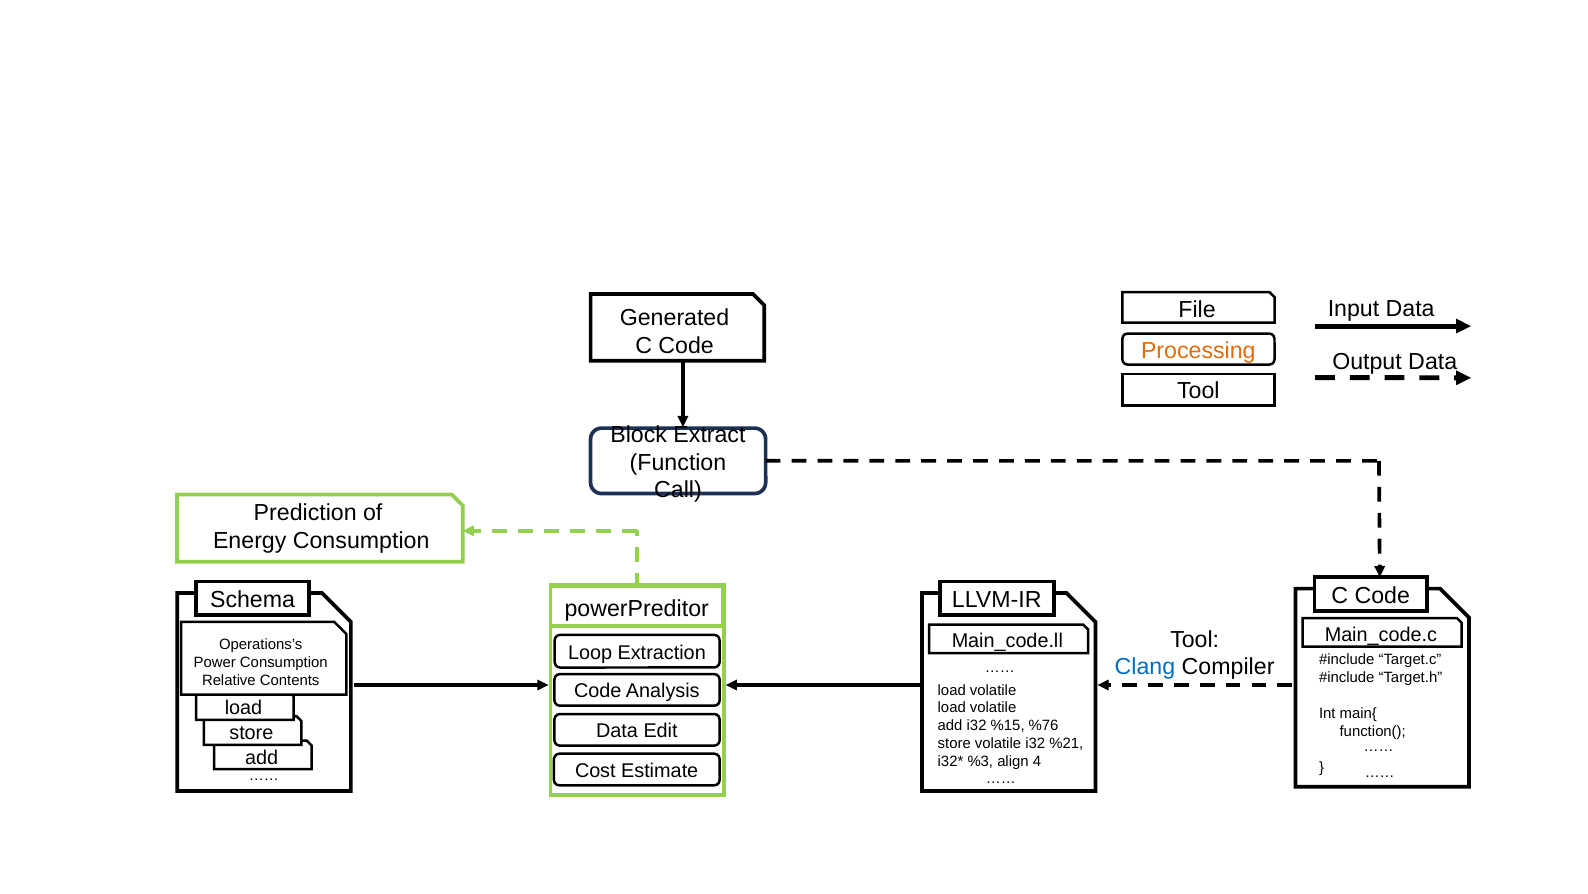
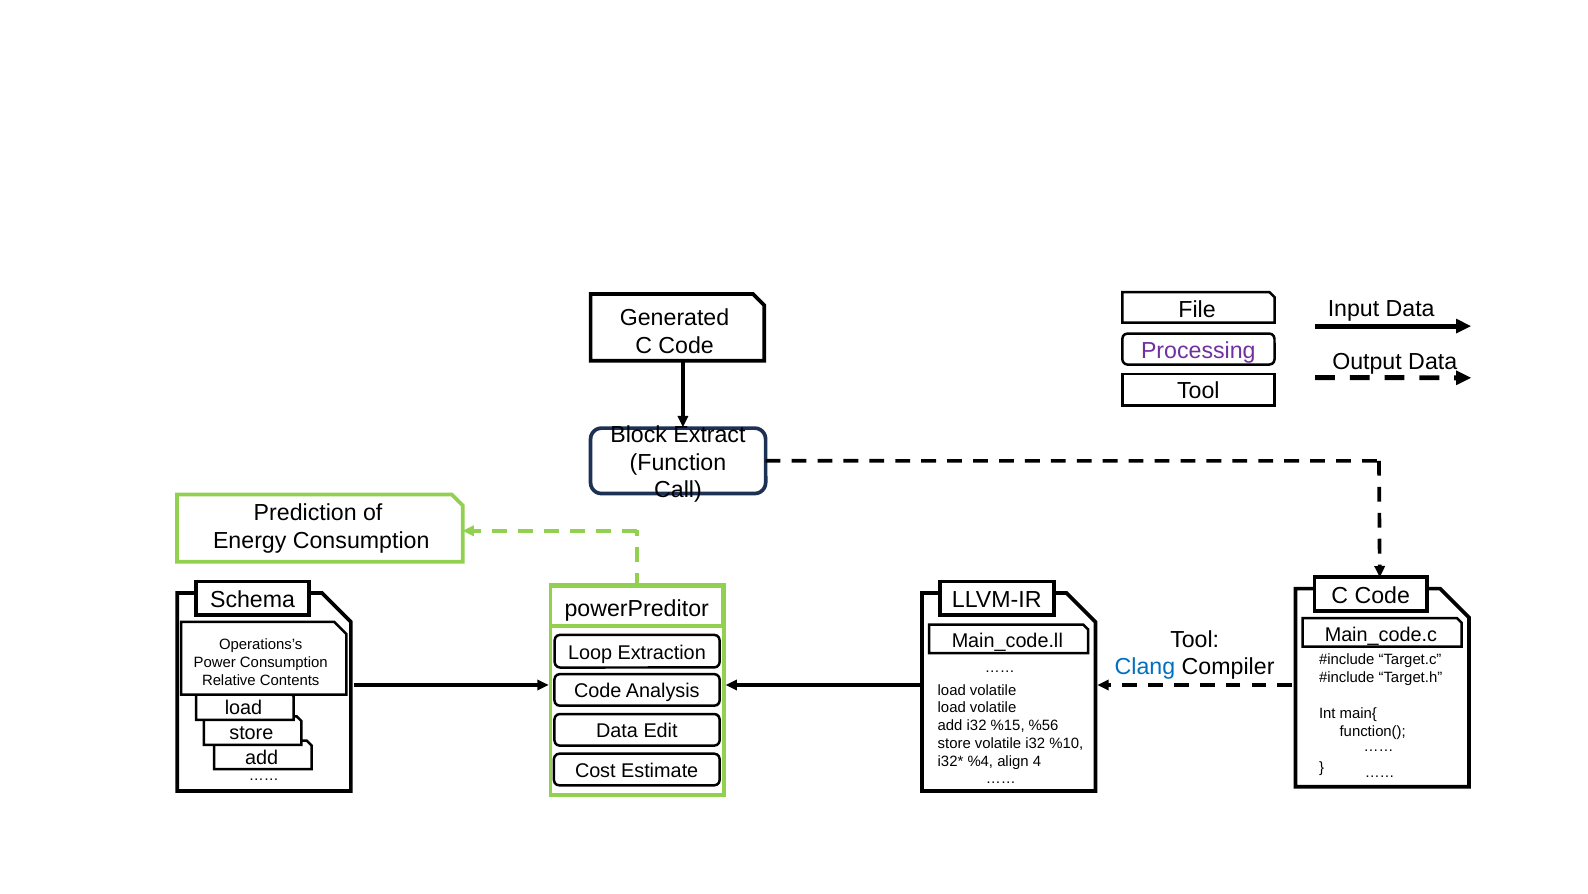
Processing colour: orange -> purple
%76: %76 -> %56
%21: %21 -> %10
%3: %3 -> %4
